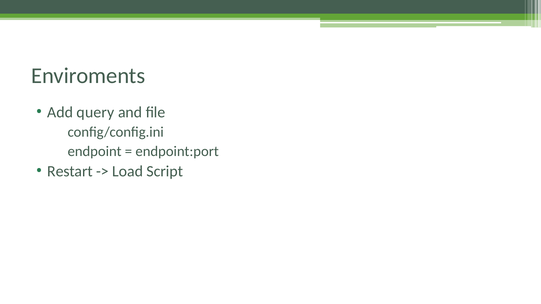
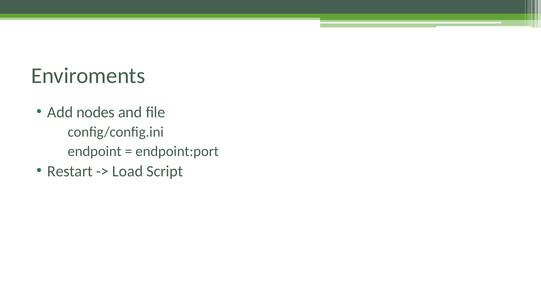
query: query -> nodes
